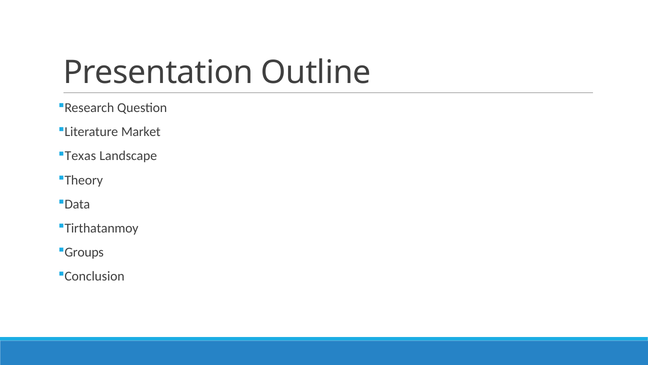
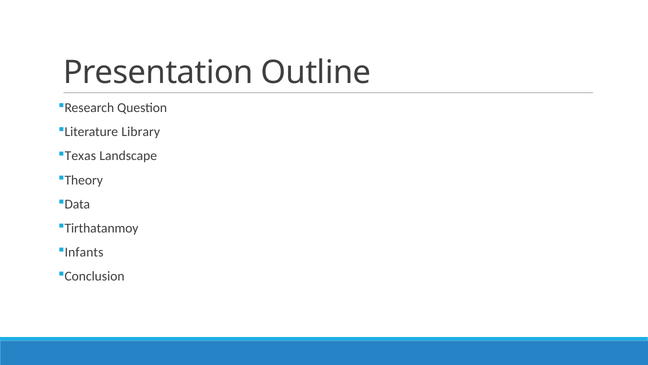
Market: Market -> Library
Groups: Groups -> Infants
